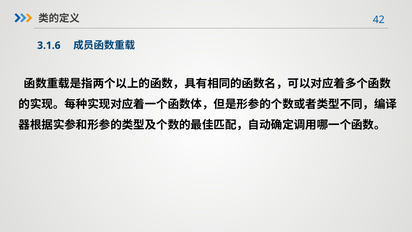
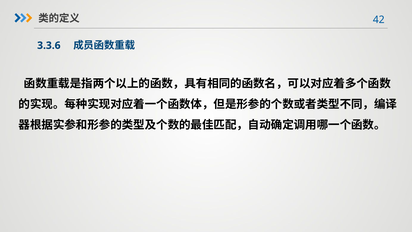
3.1.6: 3.1.6 -> 3.3.6
